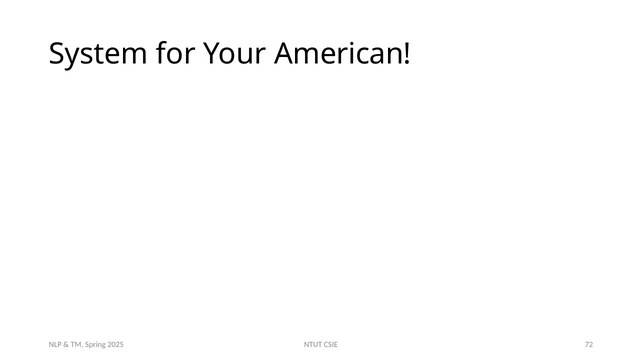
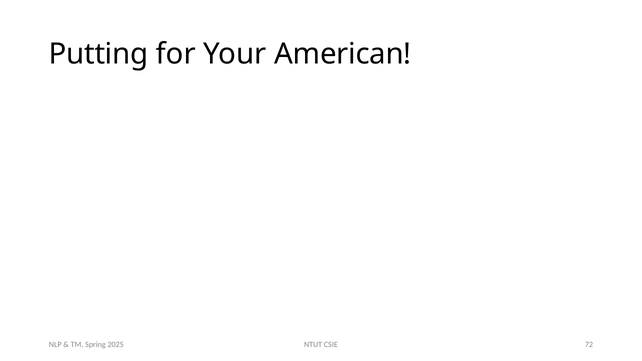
System: System -> Putting
